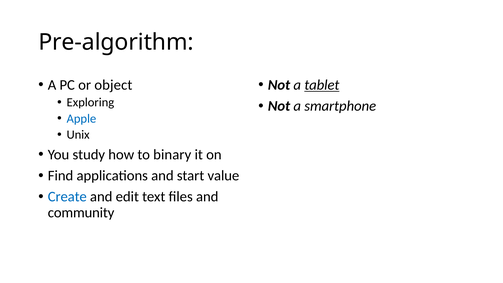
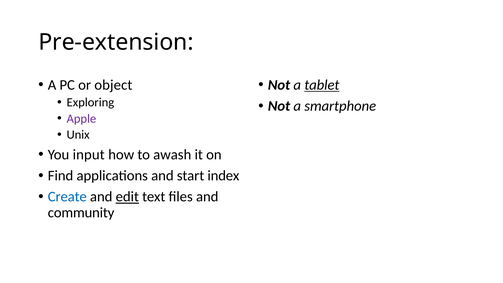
Pre-algorithm: Pre-algorithm -> Pre-extension
Apple colour: blue -> purple
study: study -> input
binary: binary -> awash
value: value -> index
edit underline: none -> present
